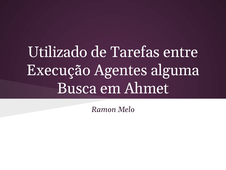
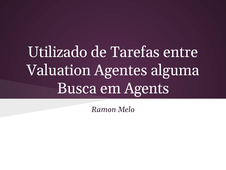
Execução: Execução -> Valuation
Ahmet: Ahmet -> Agents
